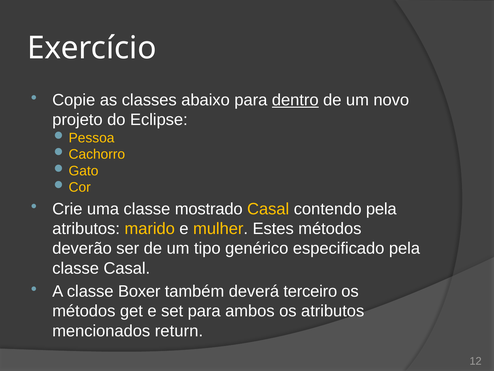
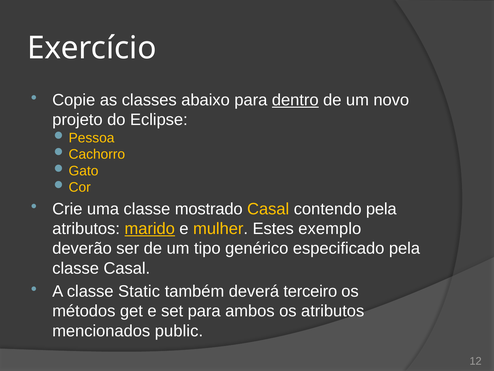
marido underline: none -> present
Estes métodos: métodos -> exemplo
Boxer: Boxer -> Static
return: return -> public
